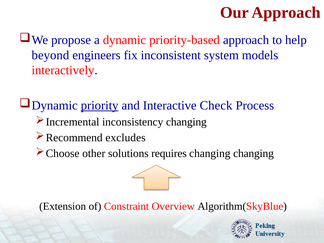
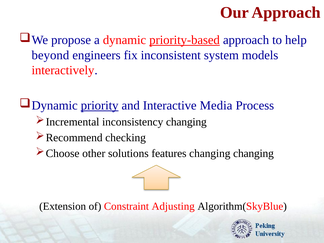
priority-based underline: none -> present
Check: Check -> Media
excludes: excludes -> checking
requires: requires -> features
Overview: Overview -> Adjusting
